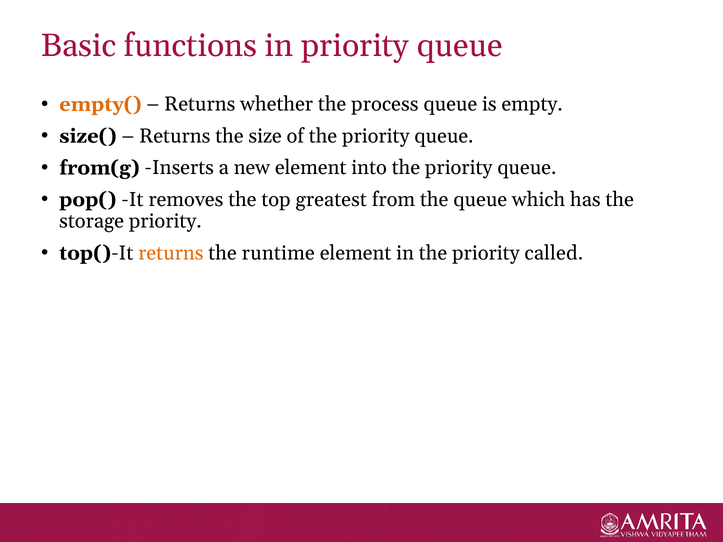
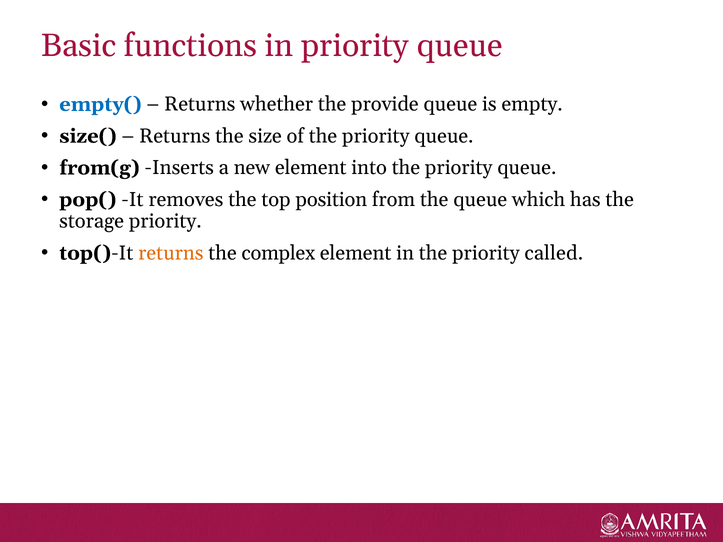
empty( colour: orange -> blue
process: process -> provide
greatest: greatest -> position
runtime: runtime -> complex
